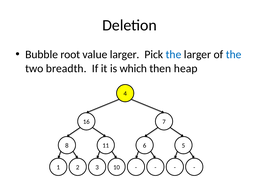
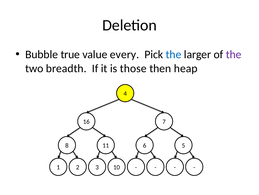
root: root -> true
value larger: larger -> every
the at (234, 54) colour: blue -> purple
which: which -> those
